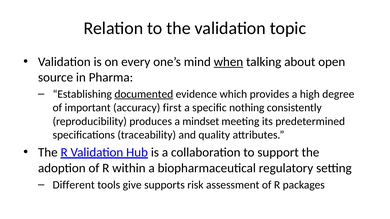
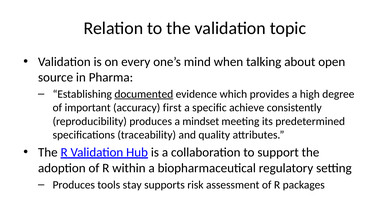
when underline: present -> none
nothing: nothing -> achieve
Different at (74, 185): Different -> Produces
give: give -> stay
